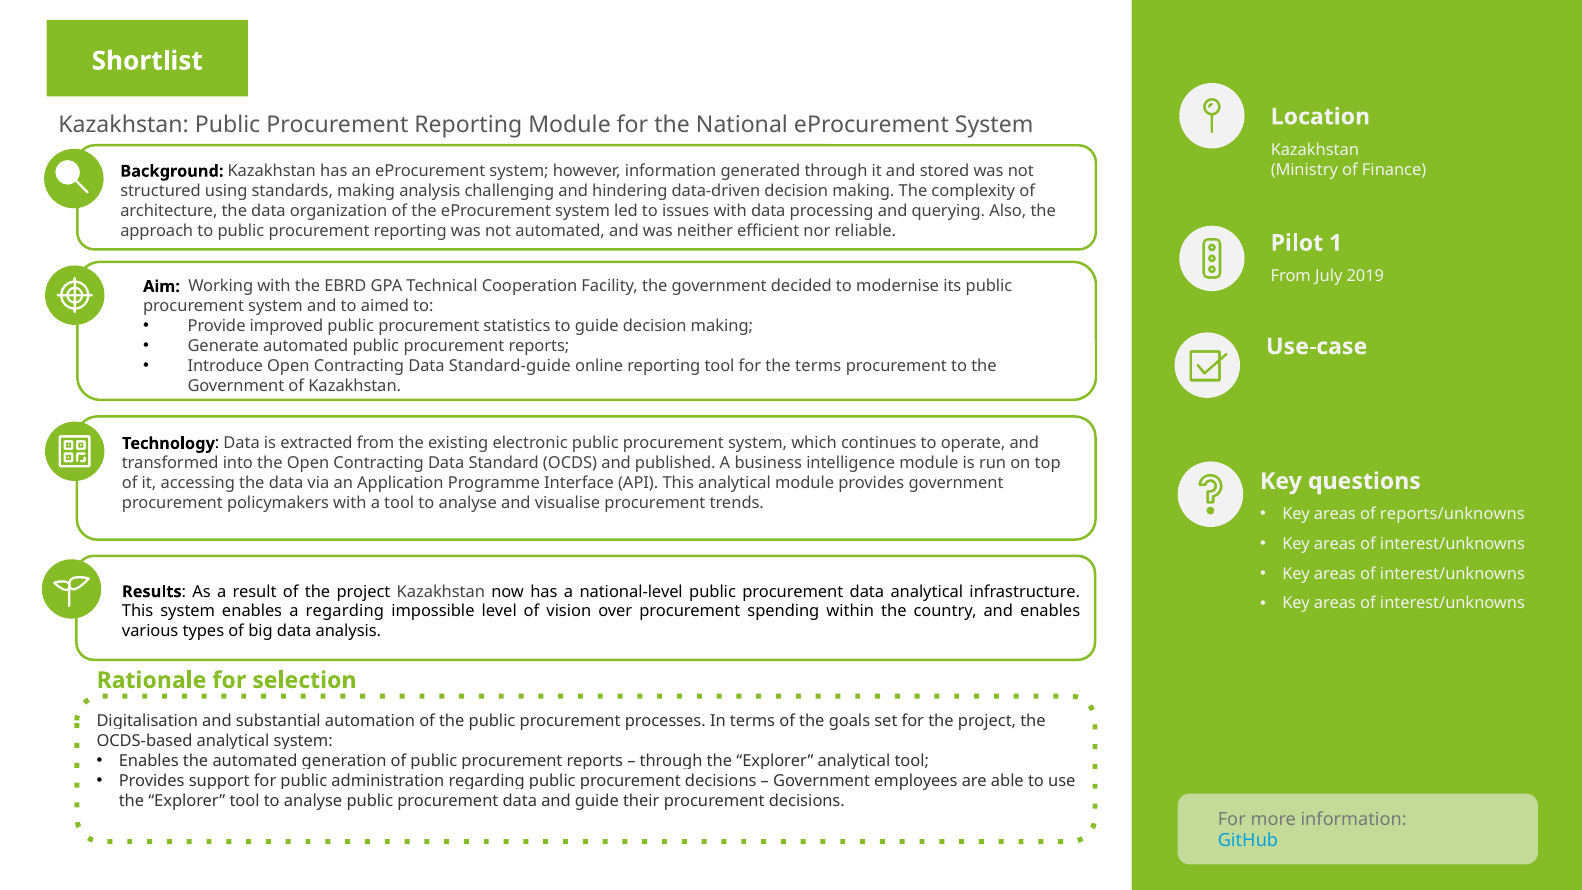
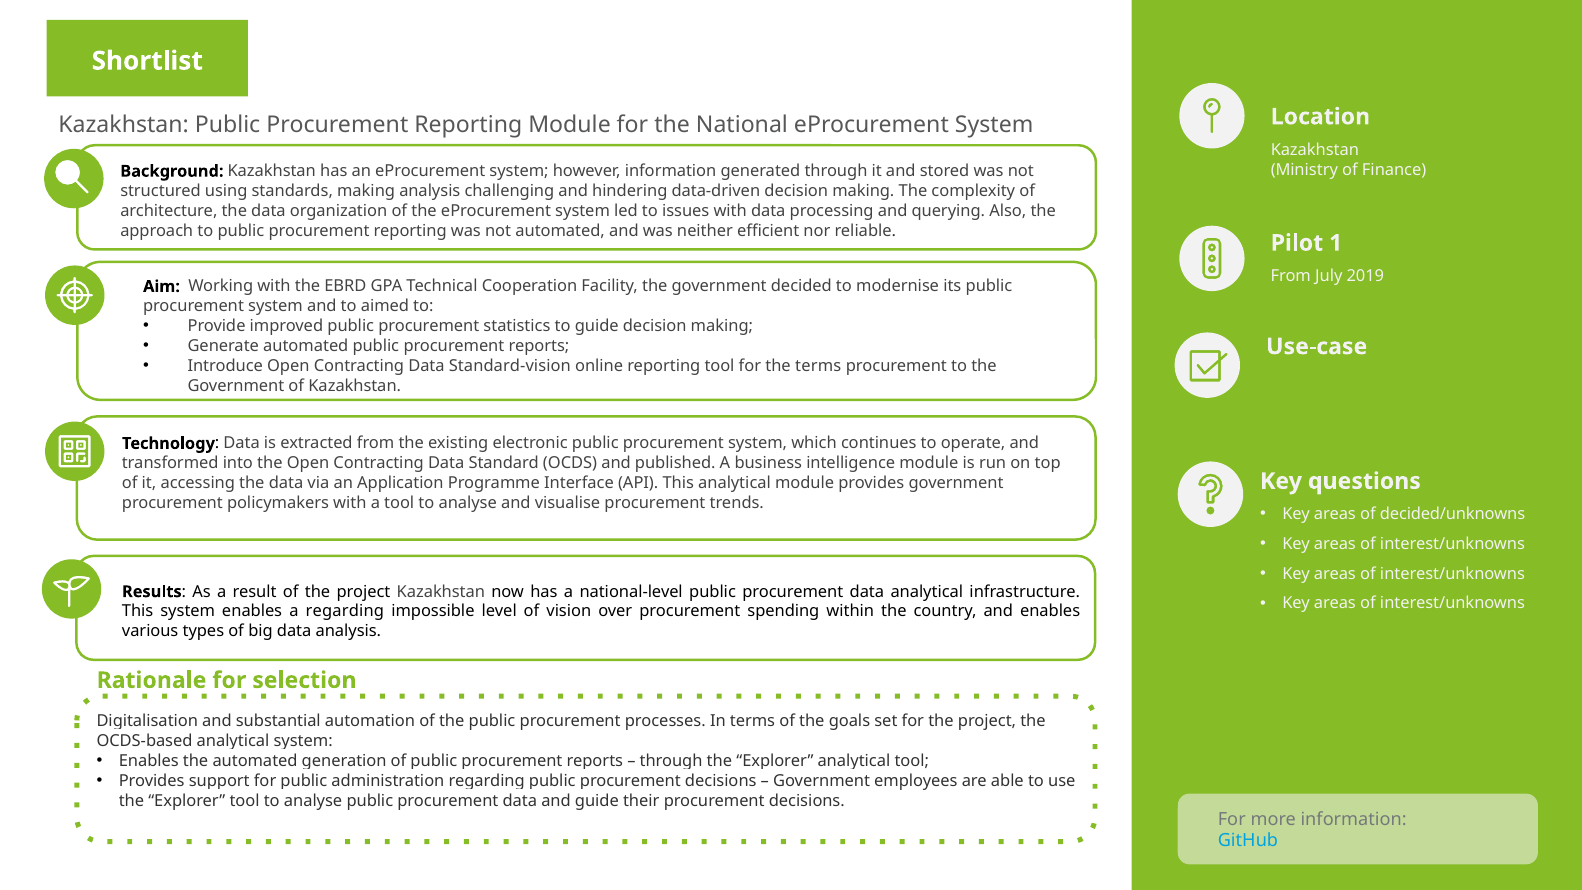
Standard-guide: Standard-guide -> Standard-vision
reports/unknowns: reports/unknowns -> decided/unknowns
